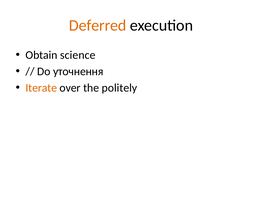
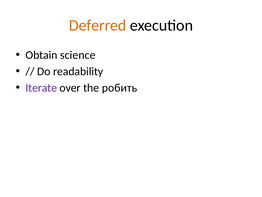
уточнення: уточнення -> readability
Iterate colour: orange -> purple
politely: politely -> робить
